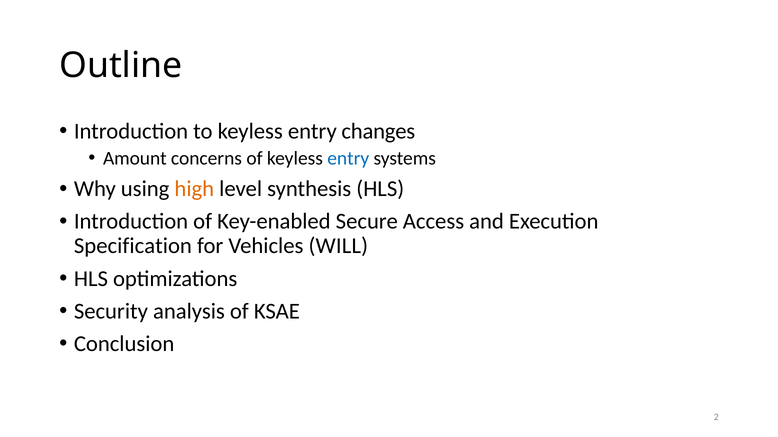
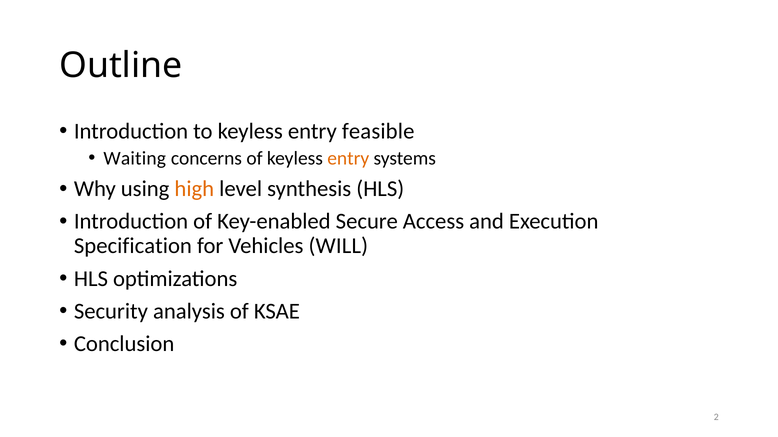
changes: changes -> feasible
Amount: Amount -> Waiting
entry at (348, 158) colour: blue -> orange
